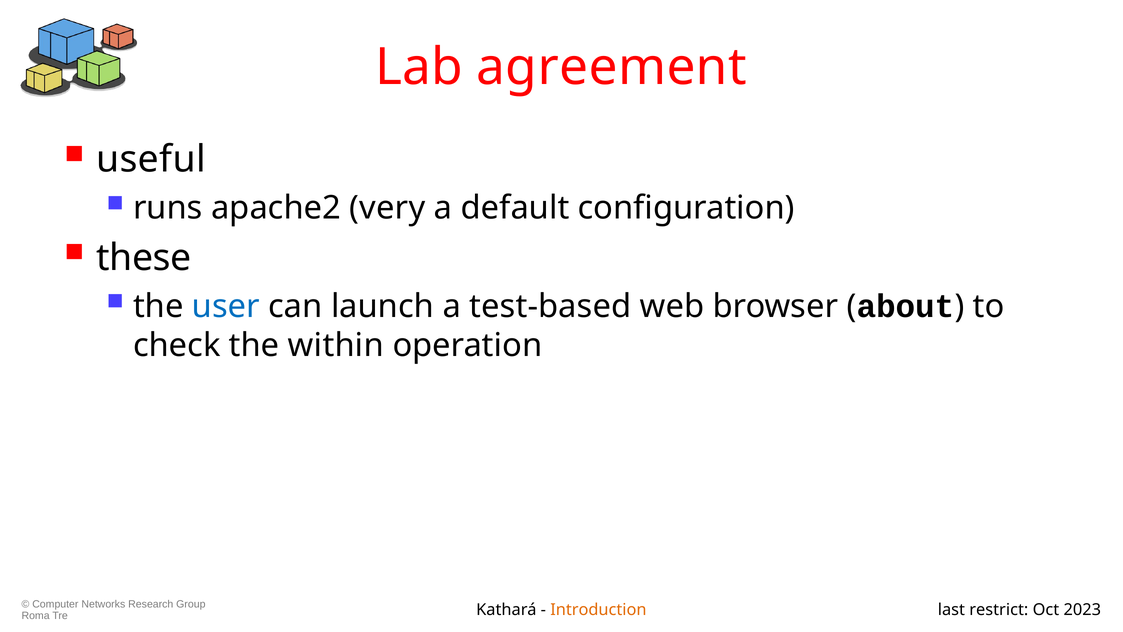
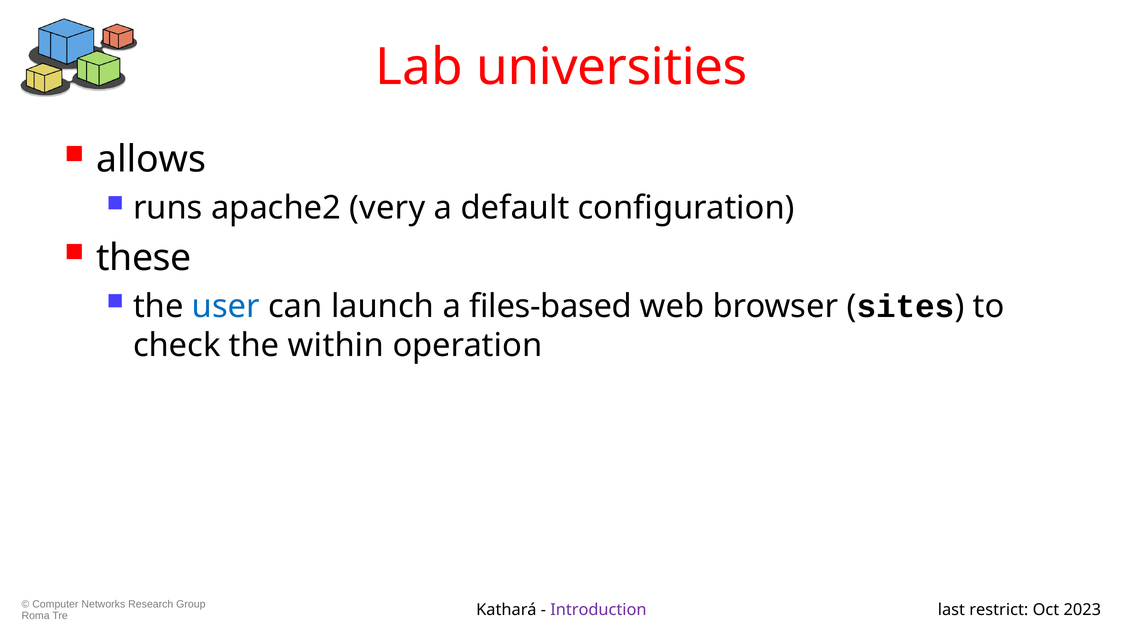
agreement: agreement -> universities
useful: useful -> allows
test-based: test-based -> files-based
about: about -> sites
Introduction colour: orange -> purple
